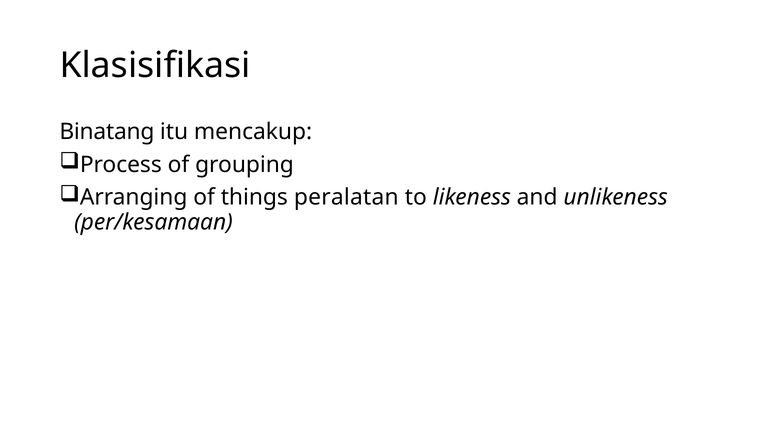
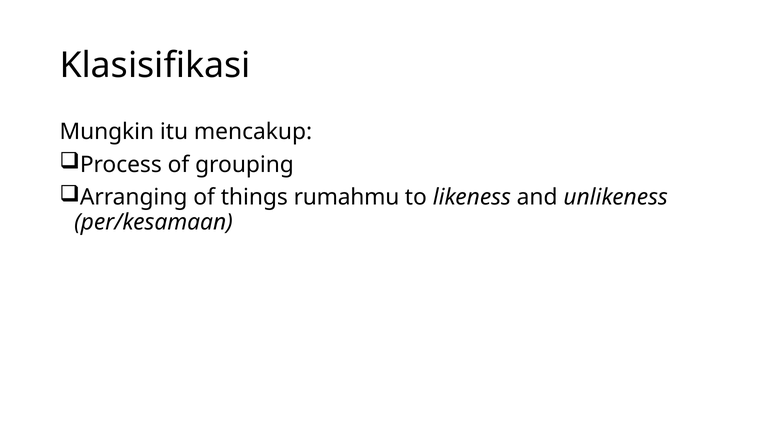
Binatang: Binatang -> Mungkin
peralatan: peralatan -> rumahmu
